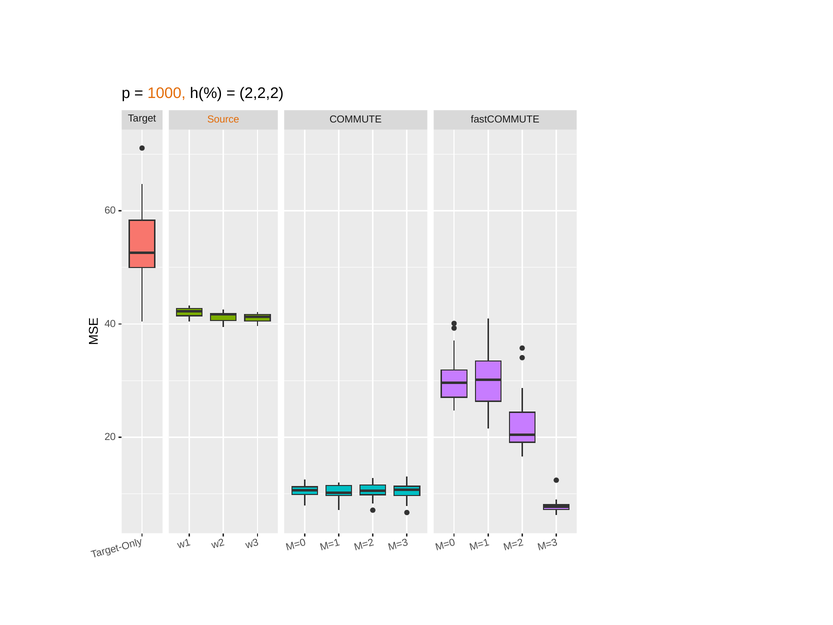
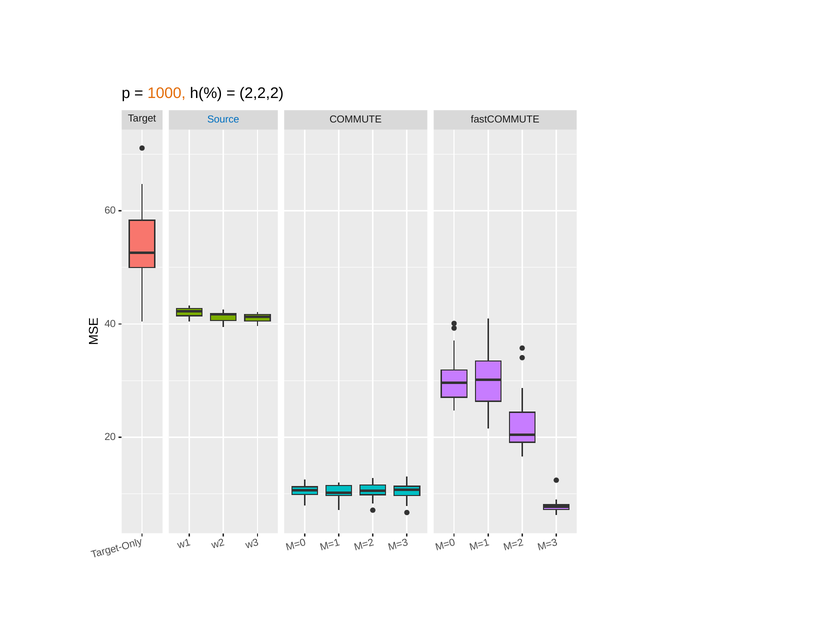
Source colour: orange -> blue
